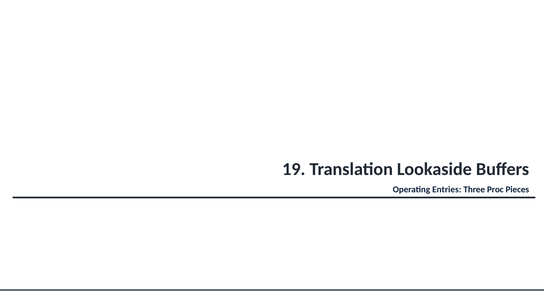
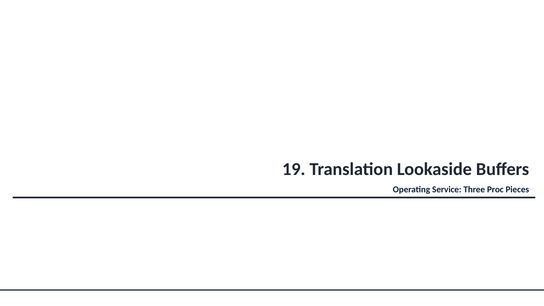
Entries: Entries -> Service
